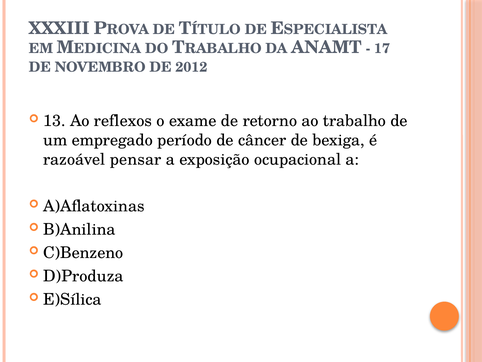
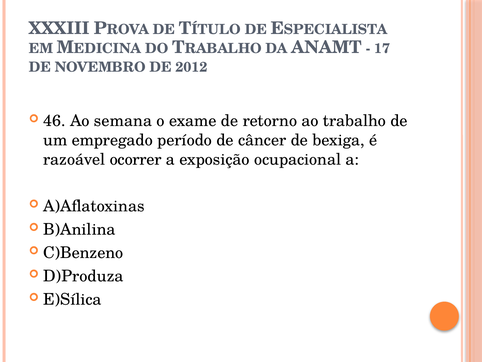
13: 13 -> 46
reflexos: reflexos -> semana
pensar: pensar -> ocorrer
